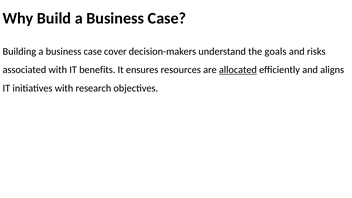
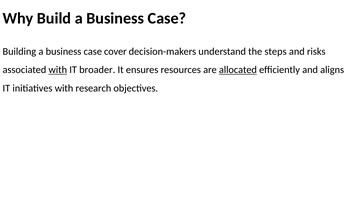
goals: goals -> steps
with at (58, 70) underline: none -> present
benefits: benefits -> broader
